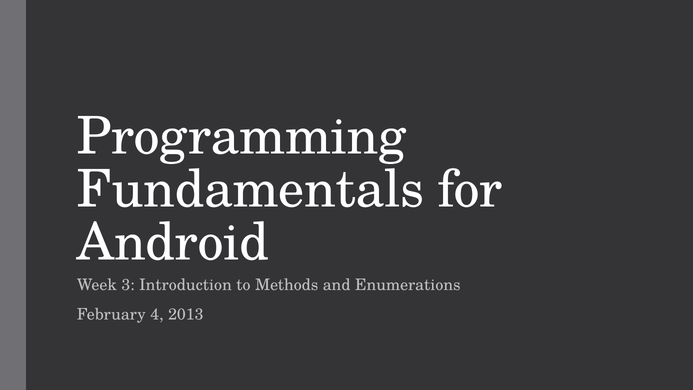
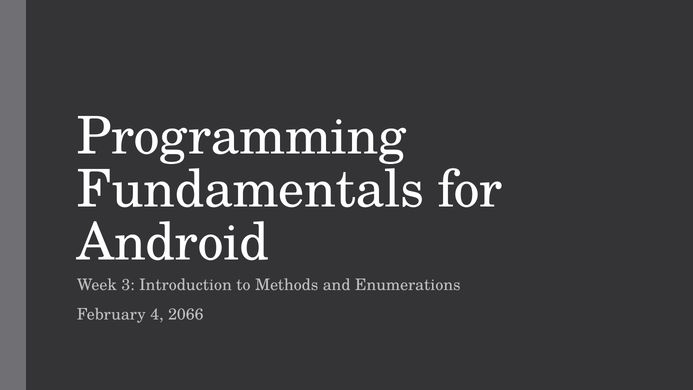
2013: 2013 -> 2066
